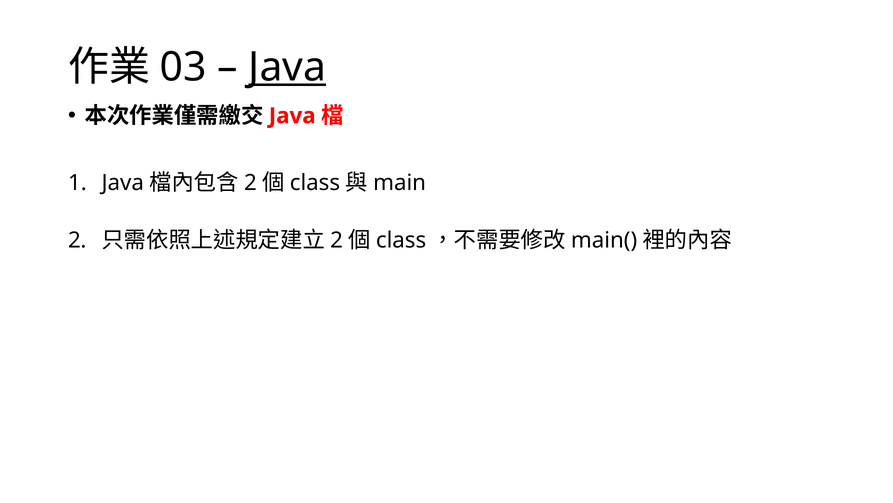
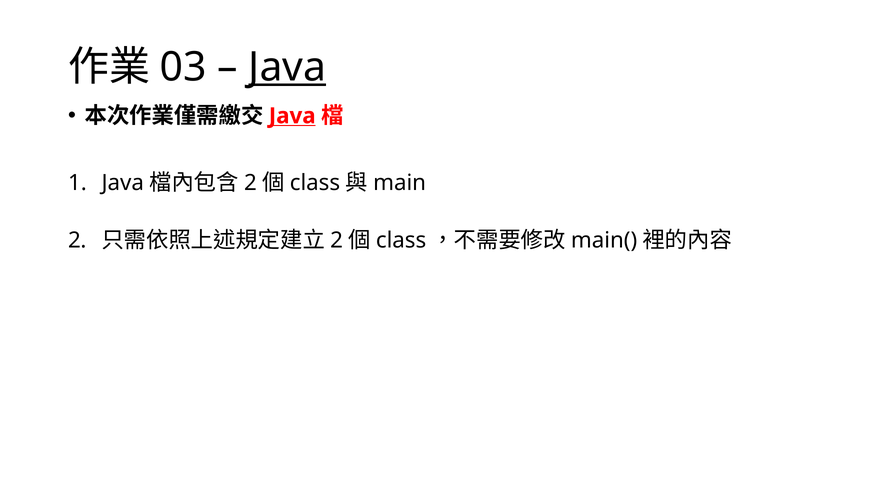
Java at (292, 116) underline: none -> present
